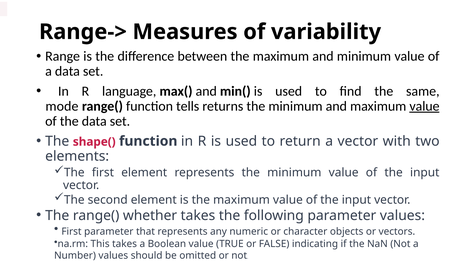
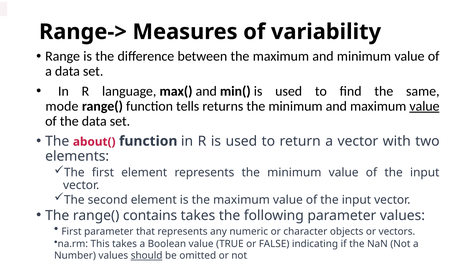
shape(: shape( -> about(
whether: whether -> contains
should underline: none -> present
